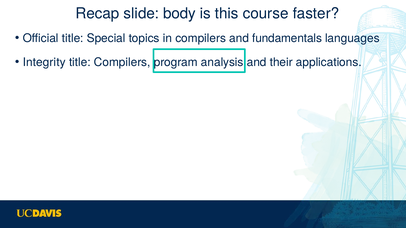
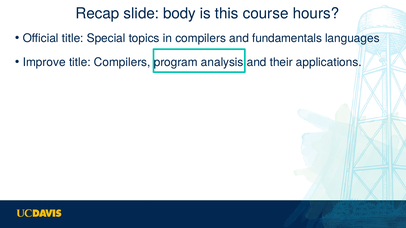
faster: faster -> hours
Integrity: Integrity -> Improve
